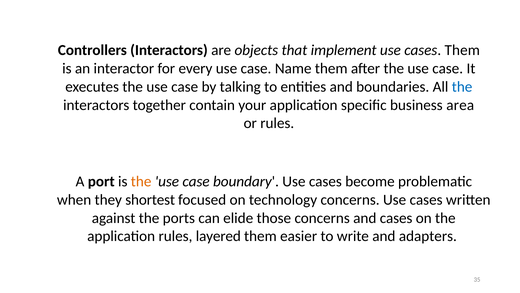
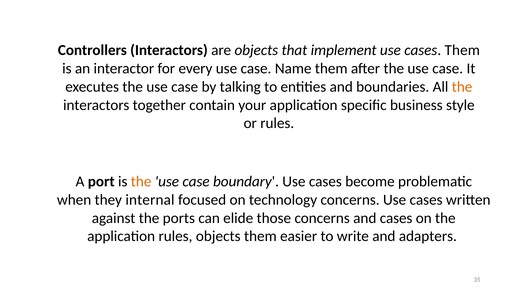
the at (462, 87) colour: blue -> orange
area: area -> style
shortest: shortest -> internal
rules layered: layered -> objects
